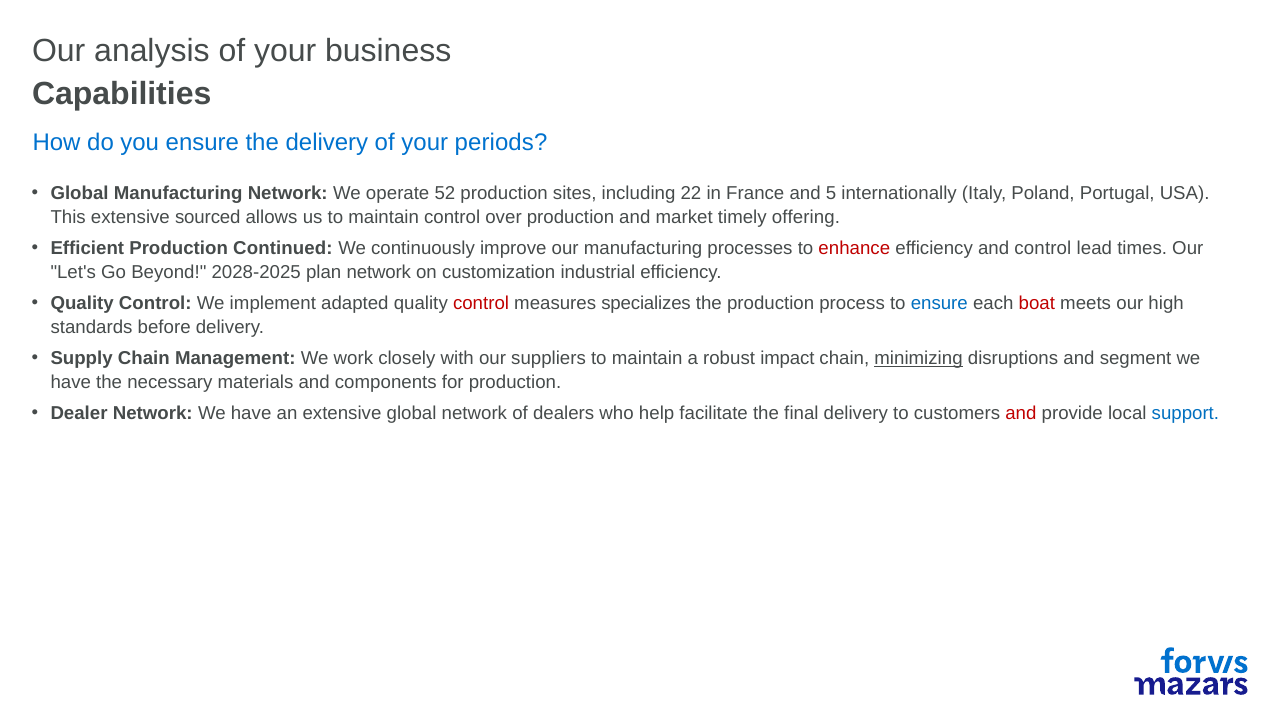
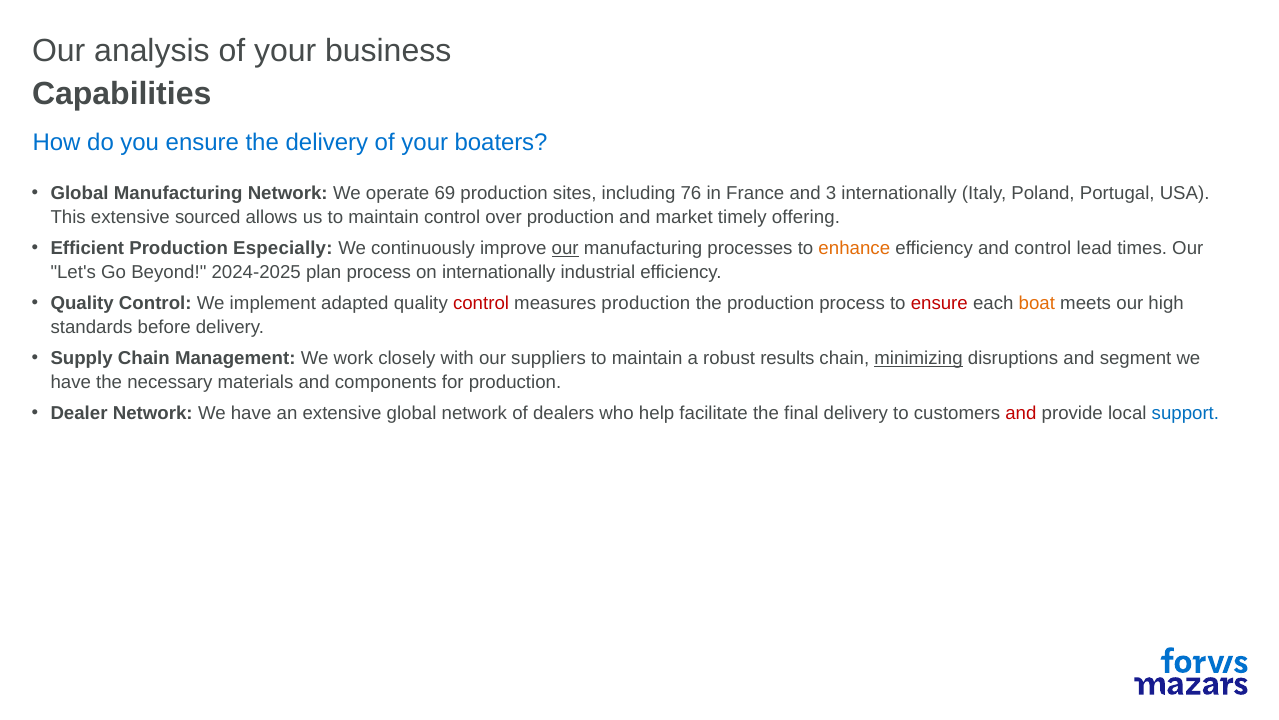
periods: periods -> boaters
52: 52 -> 69
22: 22 -> 76
5: 5 -> 3
Continued: Continued -> Especially
our at (565, 248) underline: none -> present
enhance colour: red -> orange
2028-2025: 2028-2025 -> 2024-2025
plan network: network -> process
on customization: customization -> internationally
measures specializes: specializes -> production
ensure at (939, 303) colour: blue -> red
boat colour: red -> orange
impact: impact -> results
